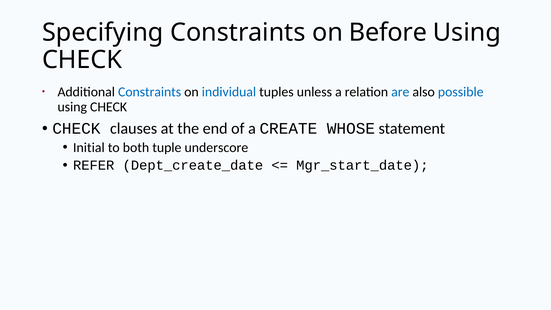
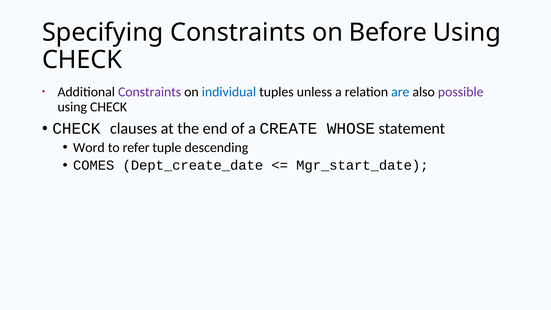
Constraints at (150, 92) colour: blue -> purple
possible colour: blue -> purple
Initial: Initial -> Word
both: both -> refer
underscore: underscore -> descending
REFER: REFER -> COMES
